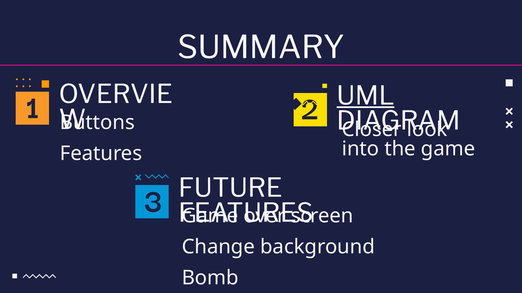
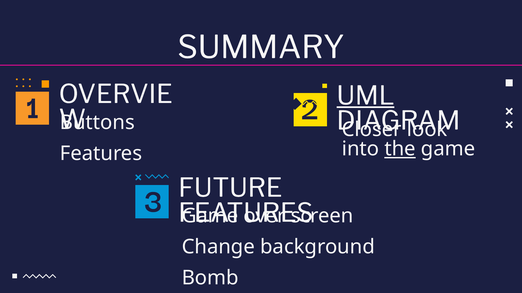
the underline: none -> present
